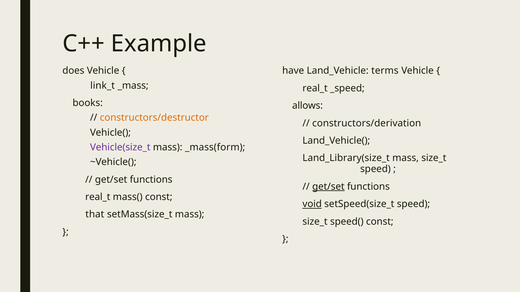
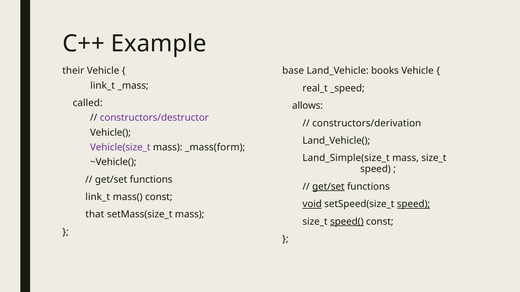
does: does -> their
have: have -> base
terms: terms -> books
books: books -> called
constructors/destructor colour: orange -> purple
Land_Library(size_t: Land_Library(size_t -> Land_Simple(size_t
real_t at (98, 197): real_t -> link_t
speed at (413, 204) underline: none -> present
speed( underline: none -> present
